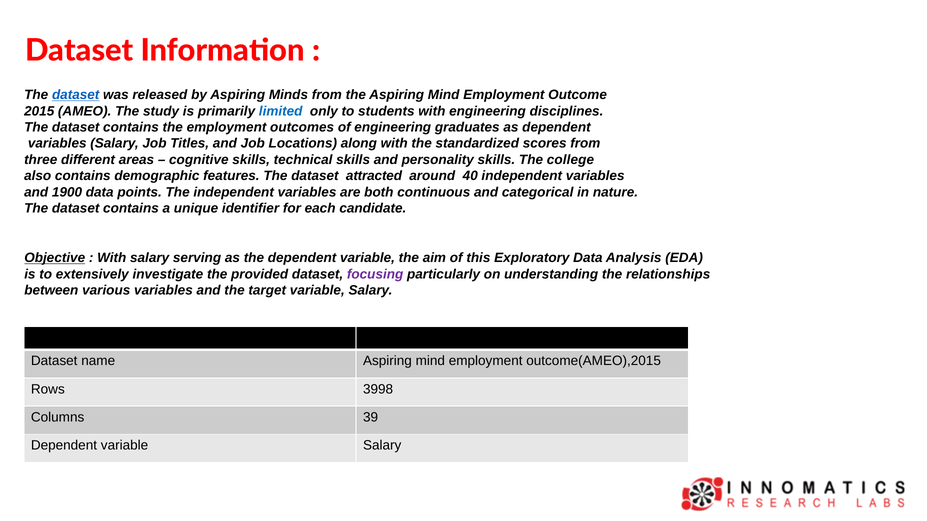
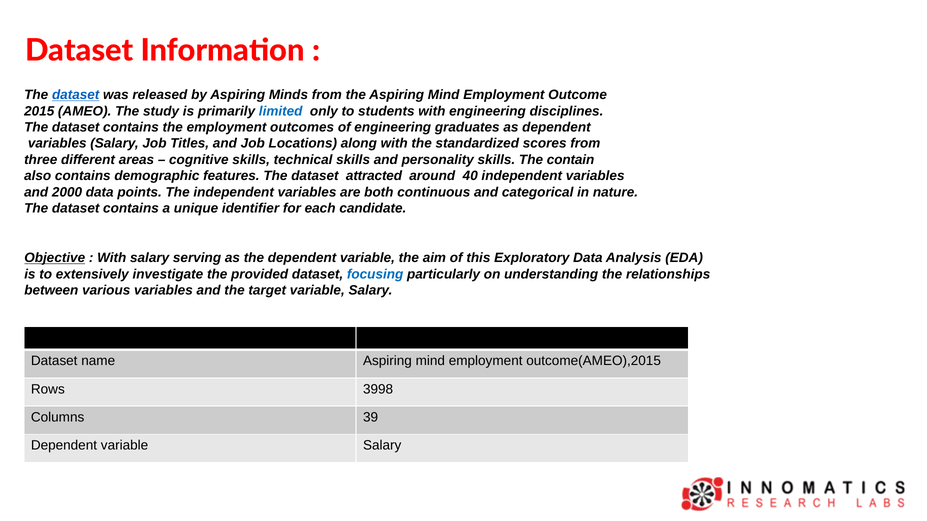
college: college -> contain
1900: 1900 -> 2000
focusing colour: purple -> blue
